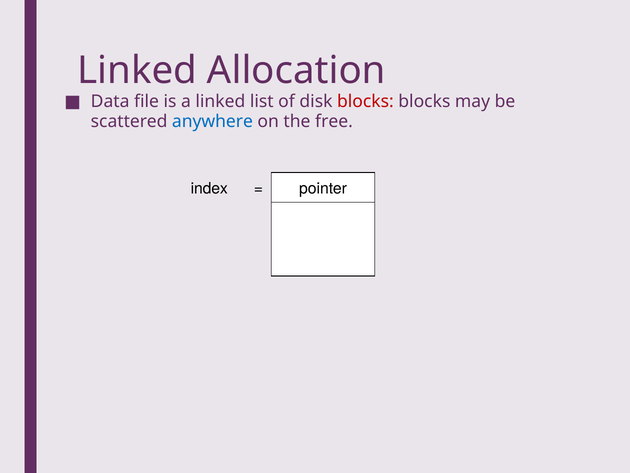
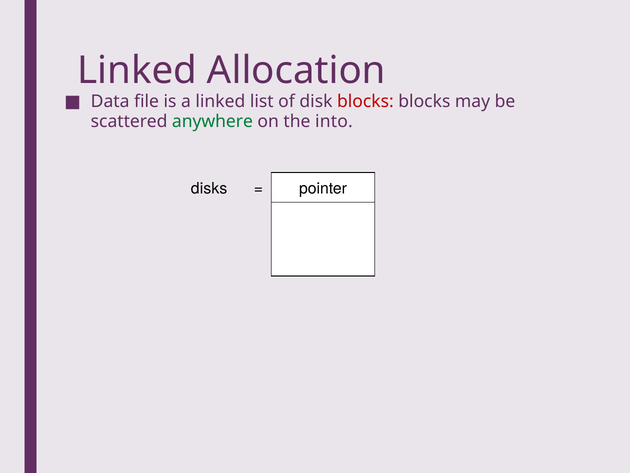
anywhere colour: blue -> green
free: free -> into
index: index -> disks
